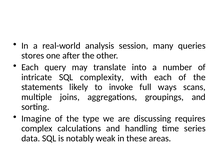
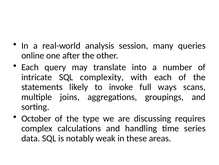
stores: stores -> online
Imagine: Imagine -> October
